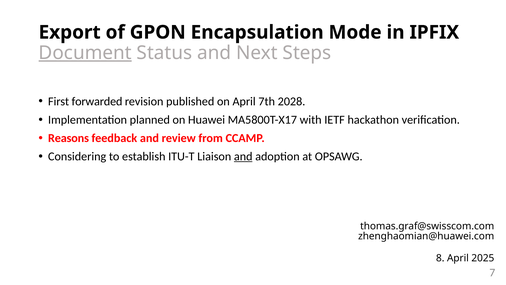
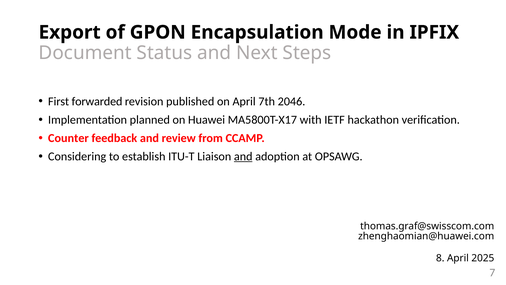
Document underline: present -> none
2028: 2028 -> 2046
Reasons: Reasons -> Counter
